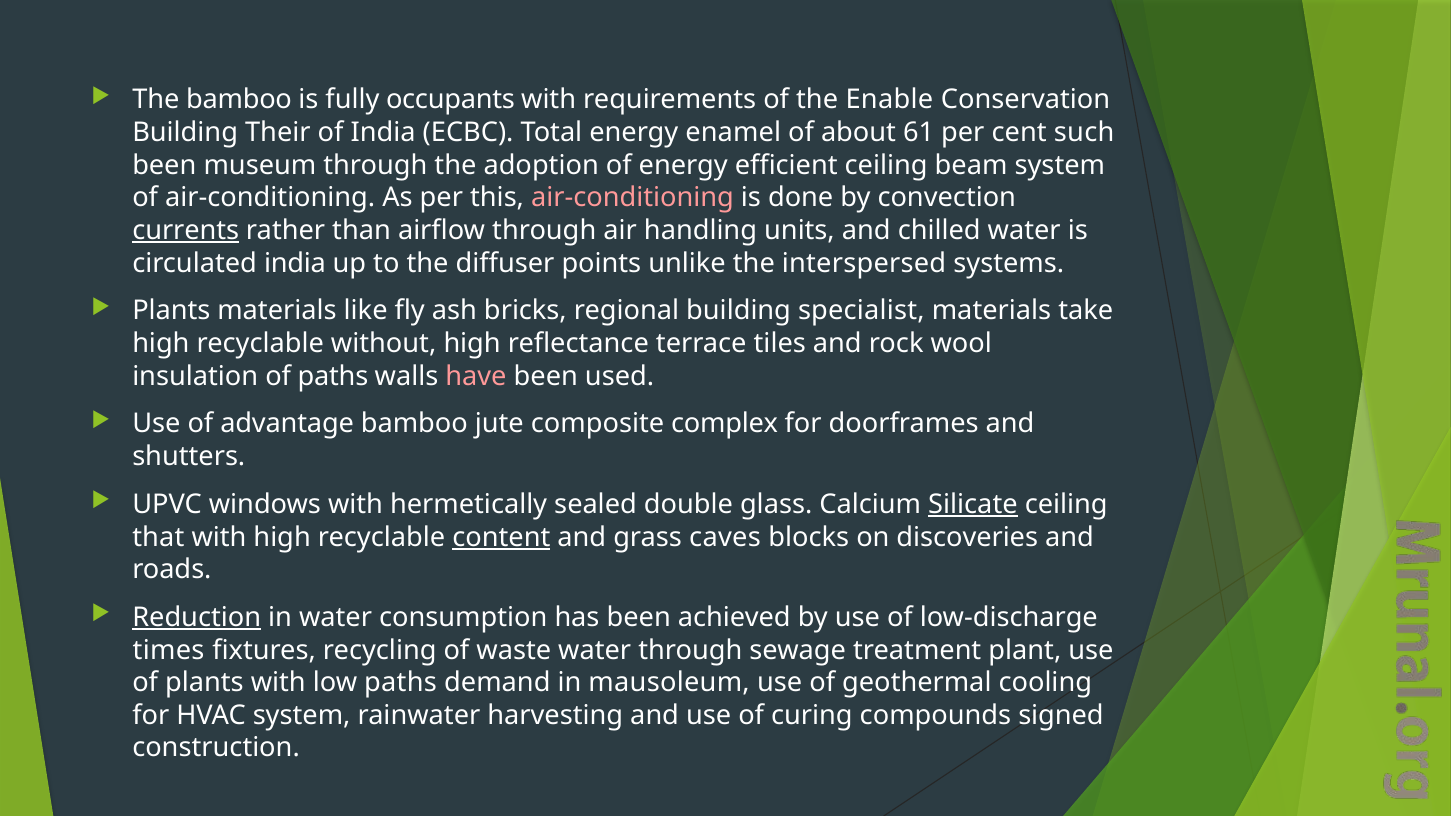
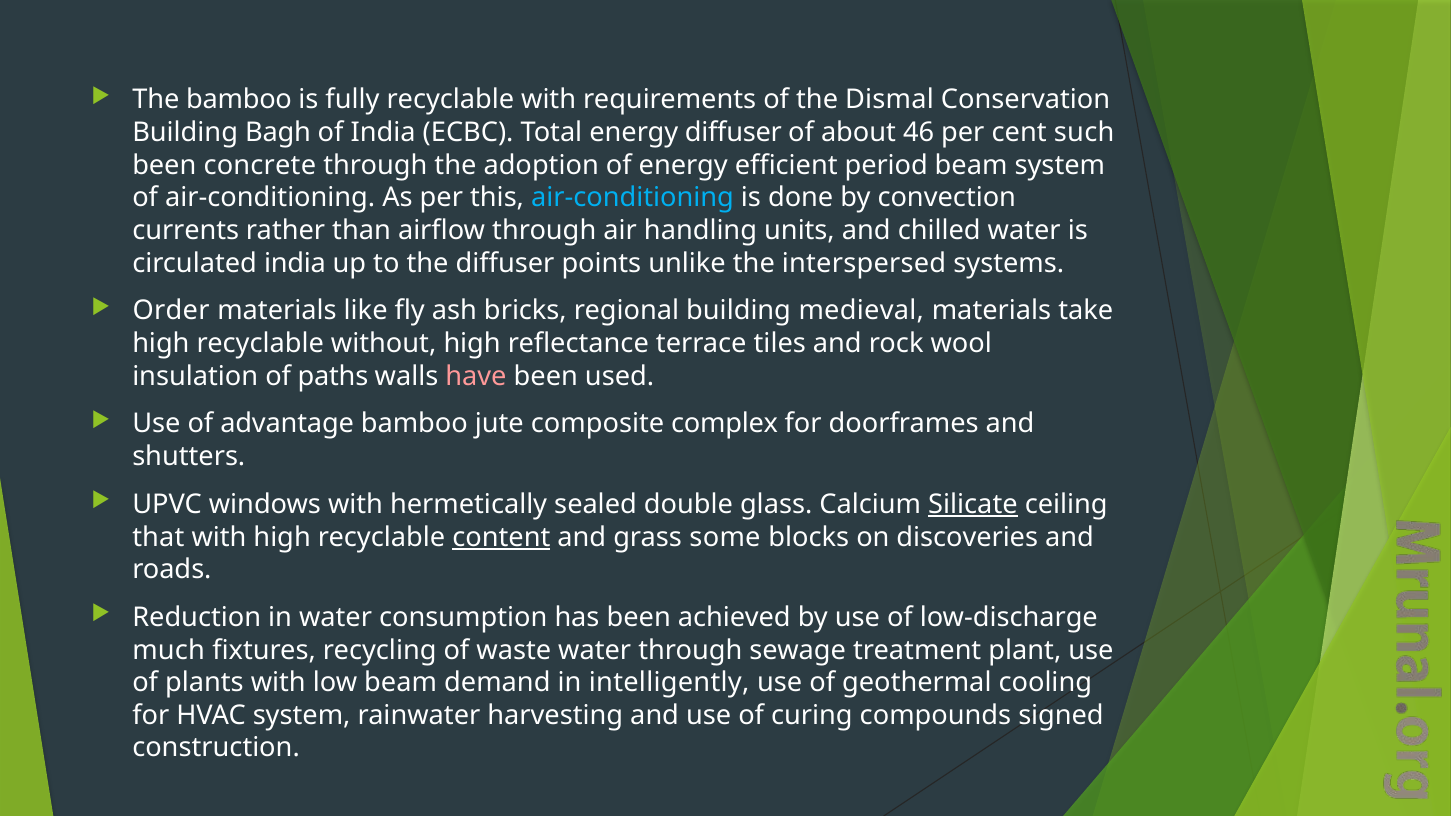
fully occupants: occupants -> recyclable
Enable: Enable -> Dismal
Their: Their -> Bagh
energy enamel: enamel -> diffuser
61: 61 -> 46
museum: museum -> concrete
efficient ceiling: ceiling -> period
air-conditioning at (633, 198) colour: pink -> light blue
currents underline: present -> none
Plants at (171, 311): Plants -> Order
specialist: specialist -> medieval
caves: caves -> some
Reduction underline: present -> none
times: times -> much
low paths: paths -> beam
mausoleum: mausoleum -> intelligently
